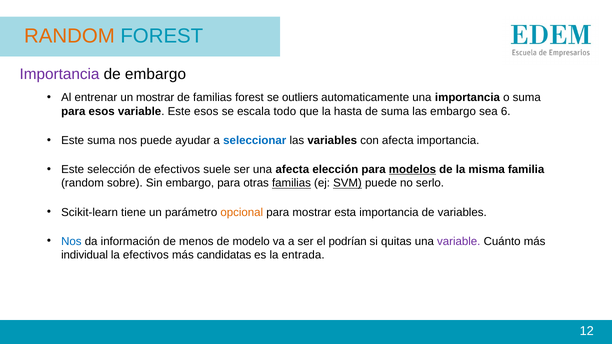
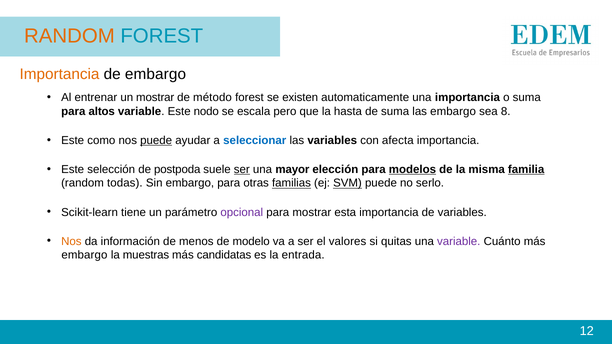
Importancia at (60, 74) colour: purple -> orange
de familias: familias -> método
outliers: outliers -> existen
para esos: esos -> altos
Este esos: esos -> nodo
todo: todo -> pero
6: 6 -> 8
Este suma: suma -> como
puede at (156, 140) underline: none -> present
de efectivos: efectivos -> postpoda
ser at (242, 170) underline: none -> present
una afecta: afecta -> mayor
familia underline: none -> present
sobre: sobre -> todas
opcional colour: orange -> purple
Nos at (71, 241) colour: blue -> orange
podrían: podrían -> valores
individual at (85, 255): individual -> embargo
la efectivos: efectivos -> muestras
